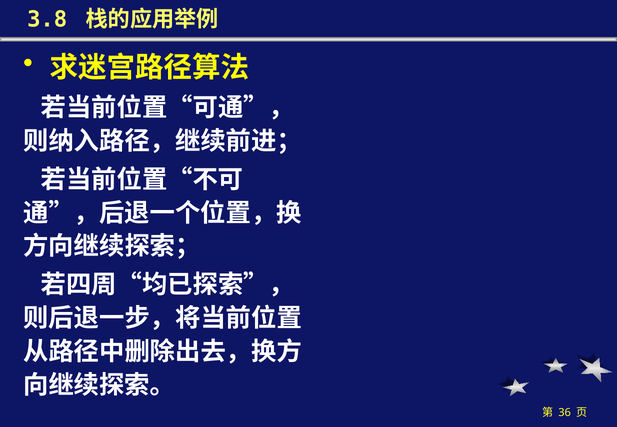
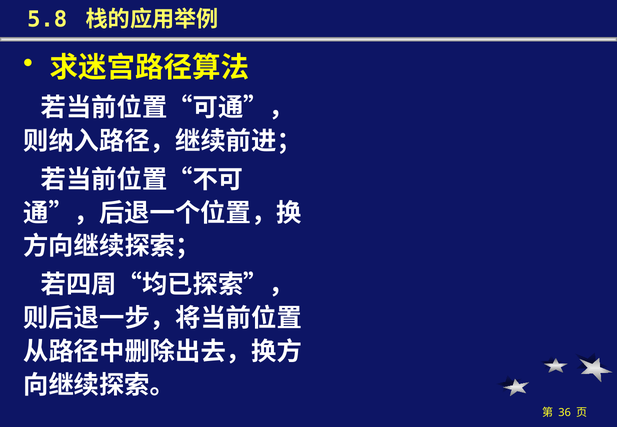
3.8: 3.8 -> 5.8
